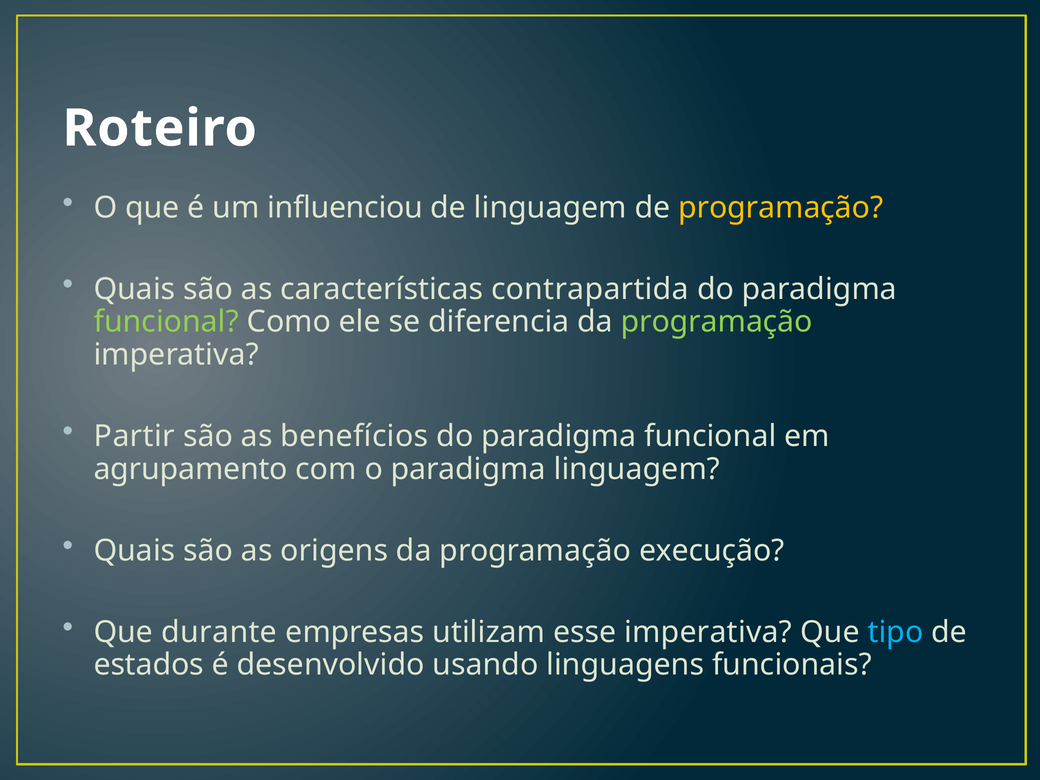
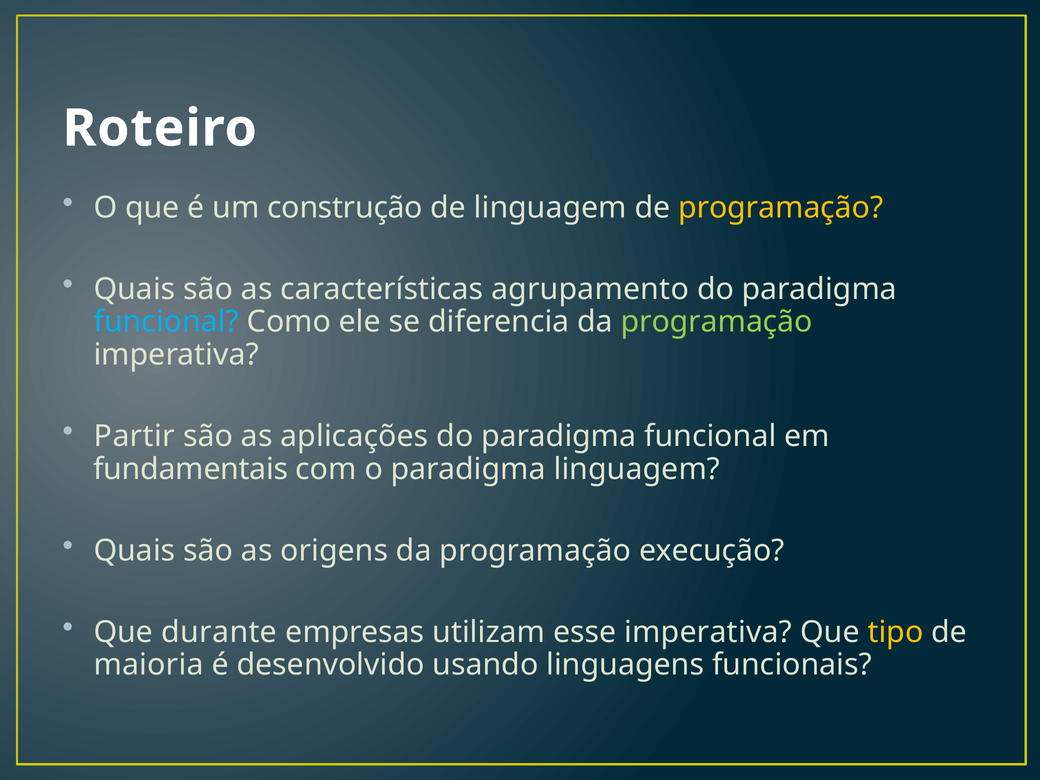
influenciou: influenciou -> construção
contrapartida: contrapartida -> agrupamento
funcional at (166, 322) colour: light green -> light blue
benefícios: benefícios -> aplicações
agrupamento: agrupamento -> fundamentais
tipo colour: light blue -> yellow
estados: estados -> maioria
